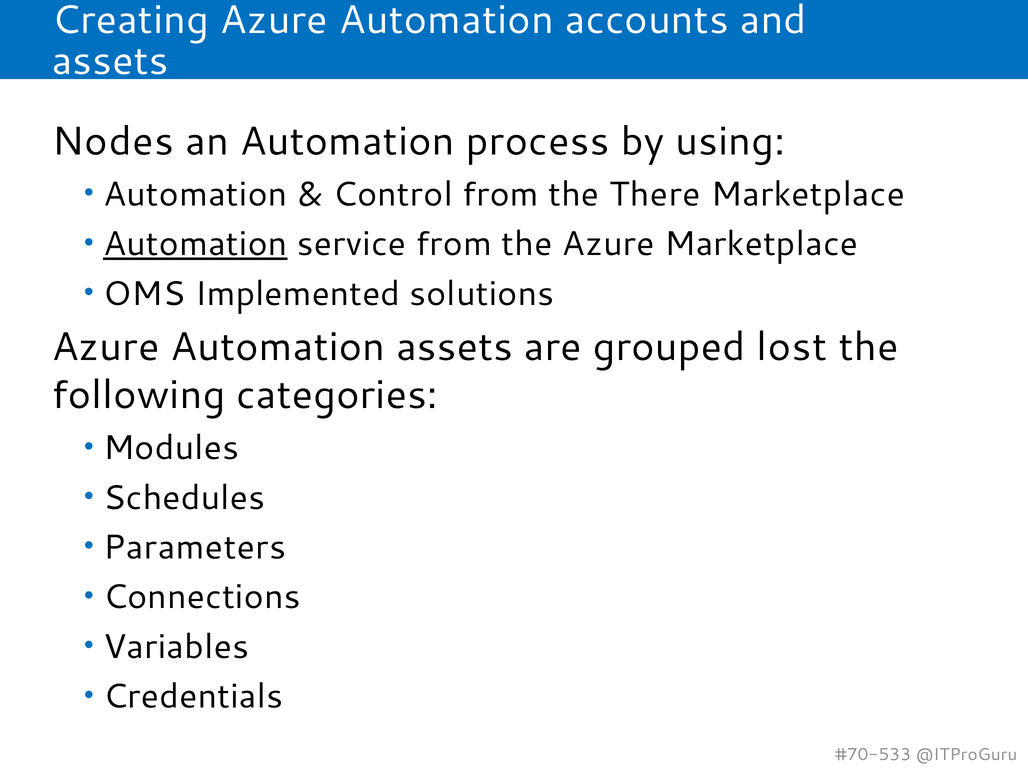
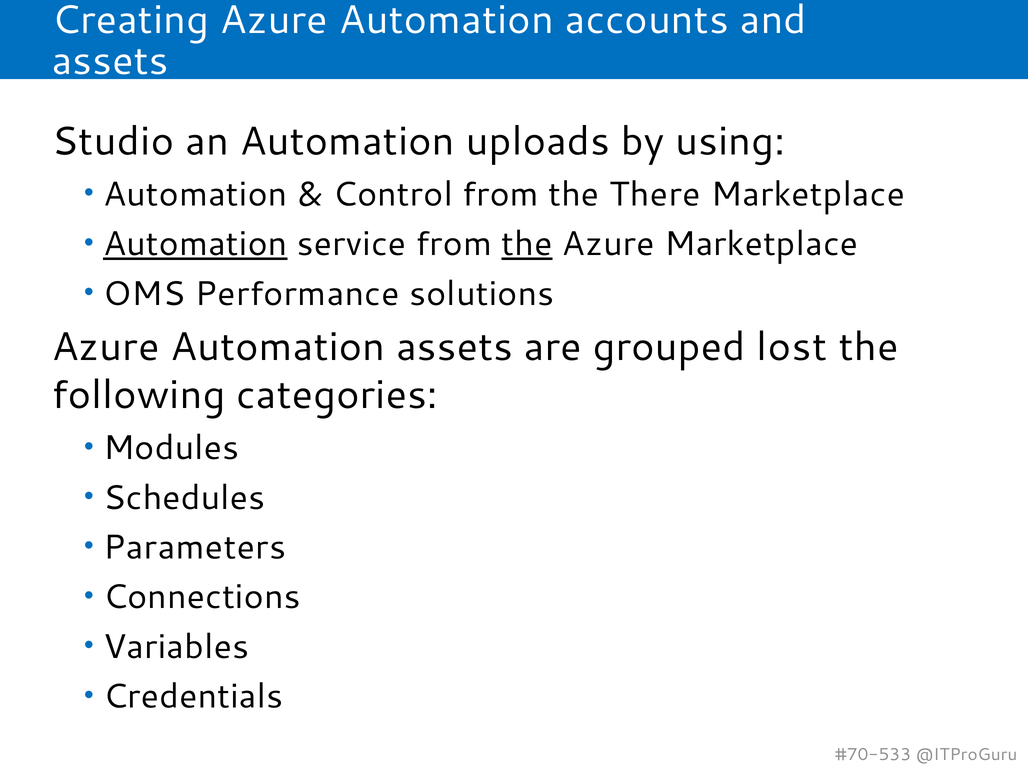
Nodes: Nodes -> Studio
process: process -> uploads
the at (527, 244) underline: none -> present
Implemented: Implemented -> Performance
